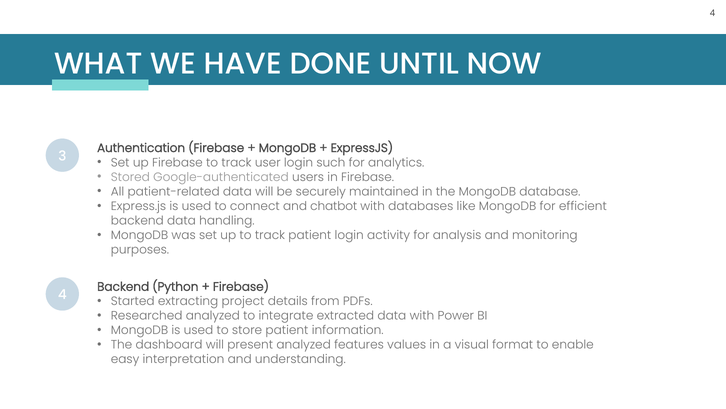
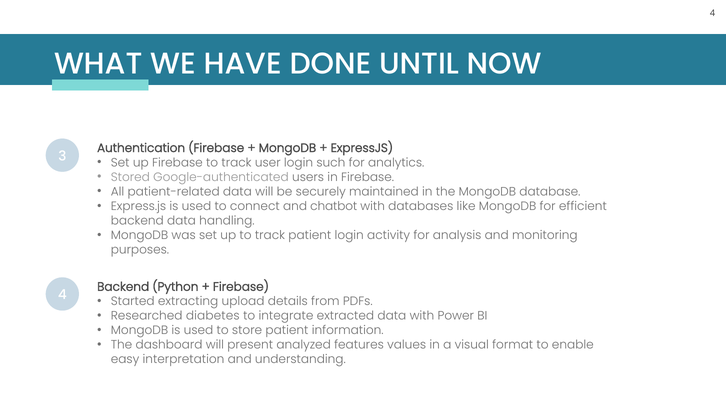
project: project -> upload
Researched analyzed: analyzed -> diabetes
